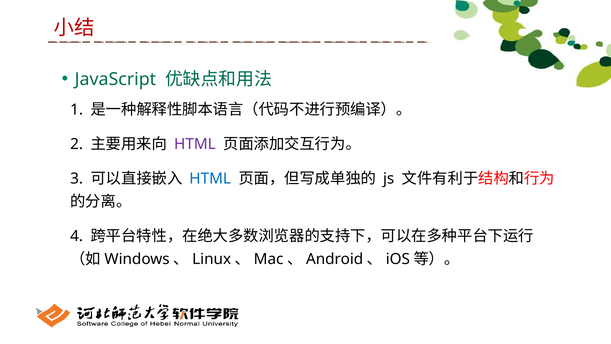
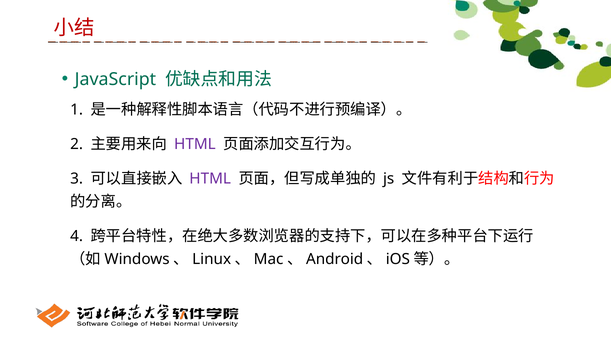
HTML at (210, 179) colour: blue -> purple
